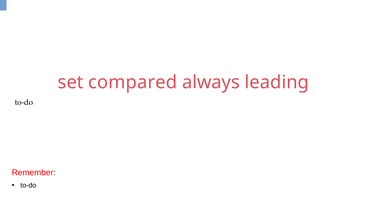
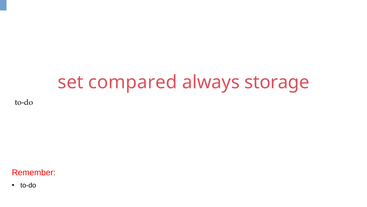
leading: leading -> storage
